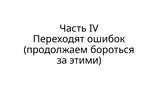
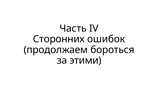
Переходят: Переходят -> Сторонних
